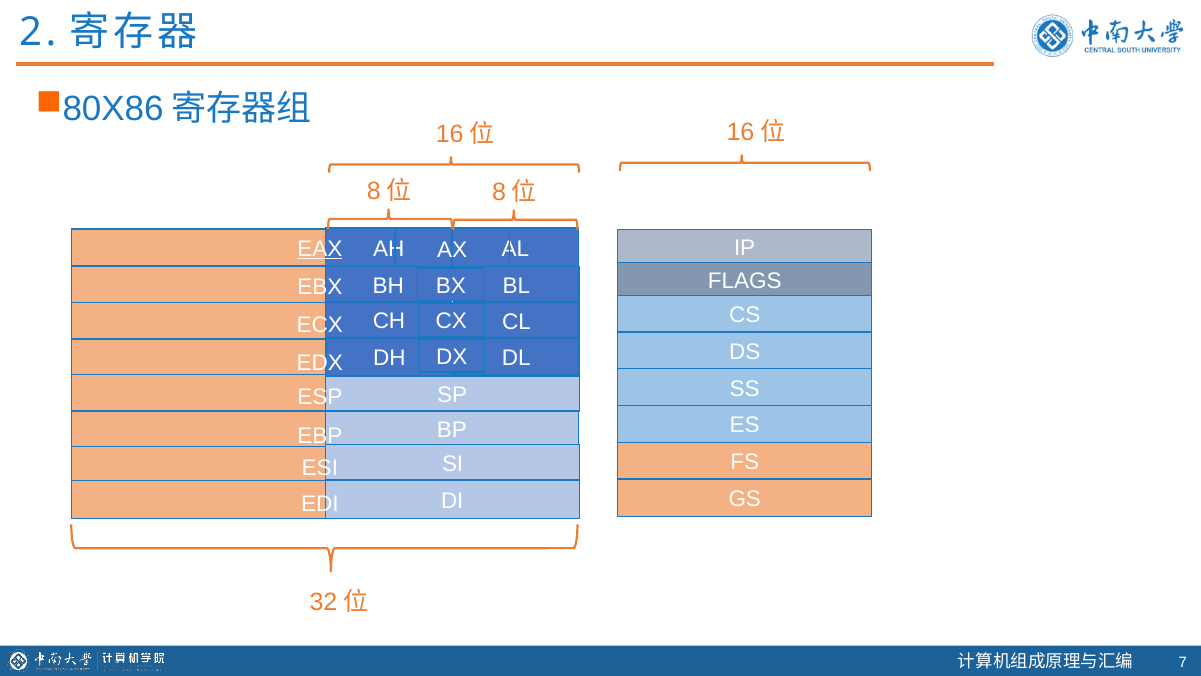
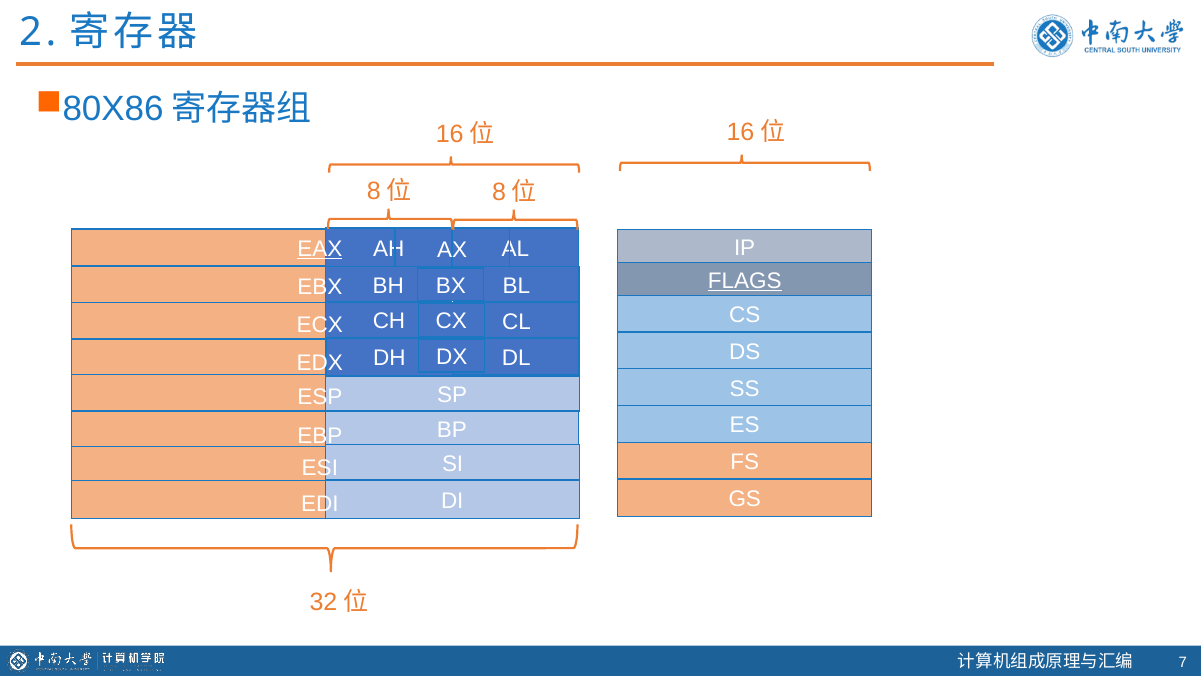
FLAGS underline: none -> present
